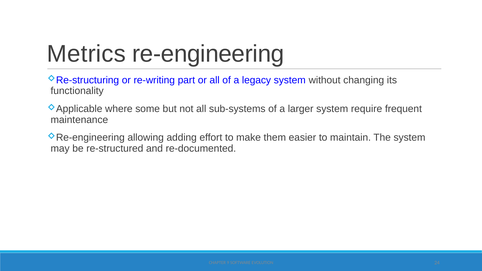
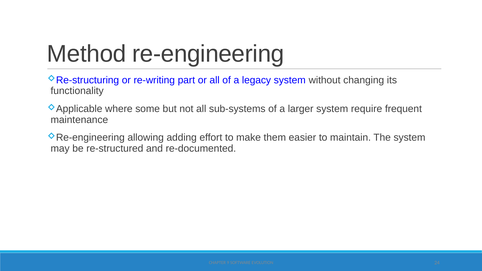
Metrics: Metrics -> Method
